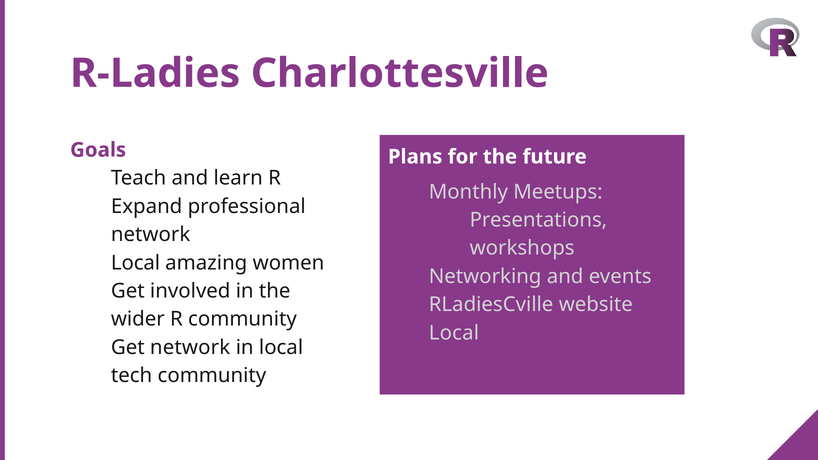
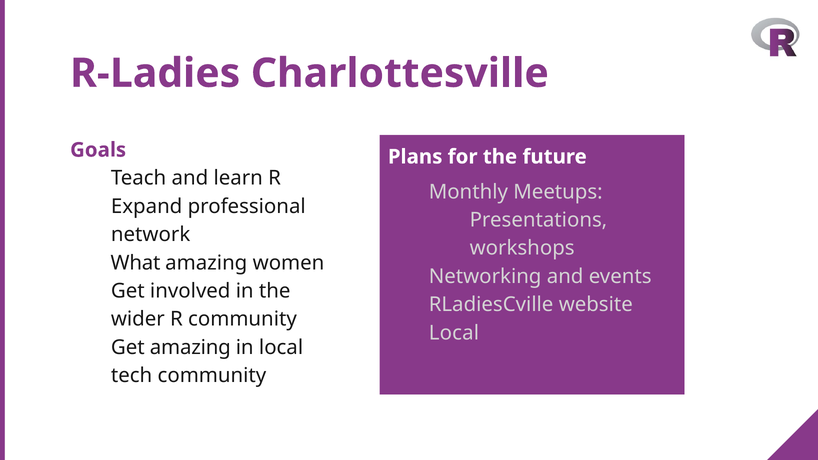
Local at (136, 263): Local -> What
Get network: network -> amazing
